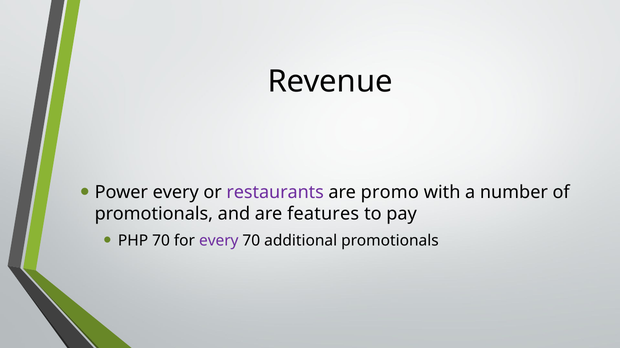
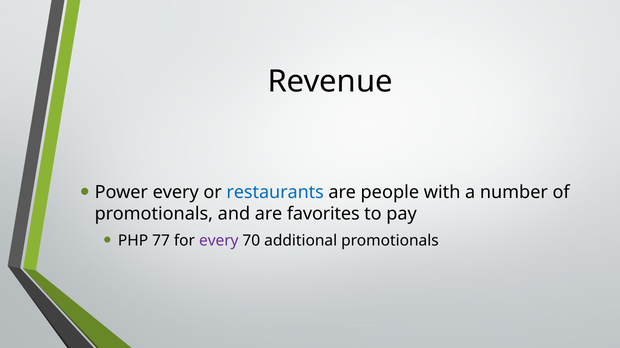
restaurants colour: purple -> blue
promo: promo -> people
features: features -> favorites
PHP 70: 70 -> 77
